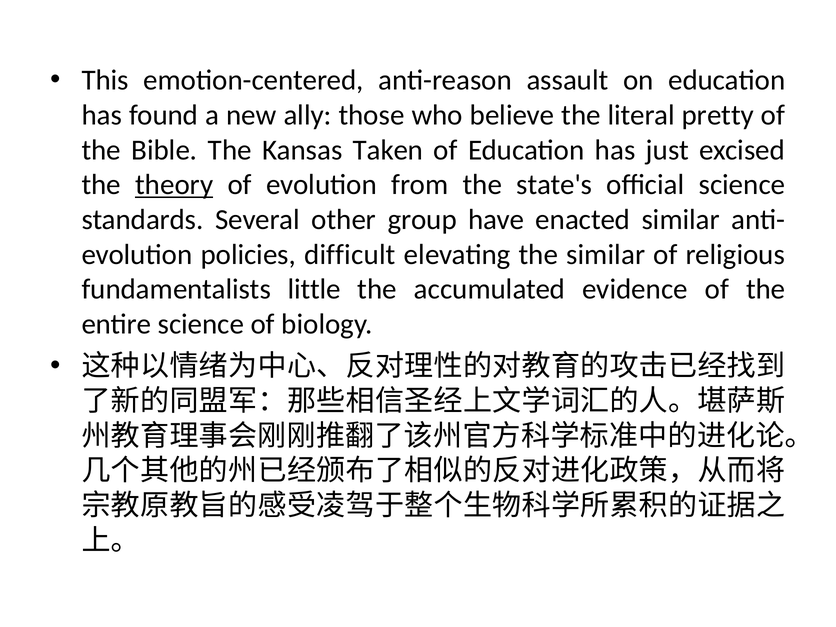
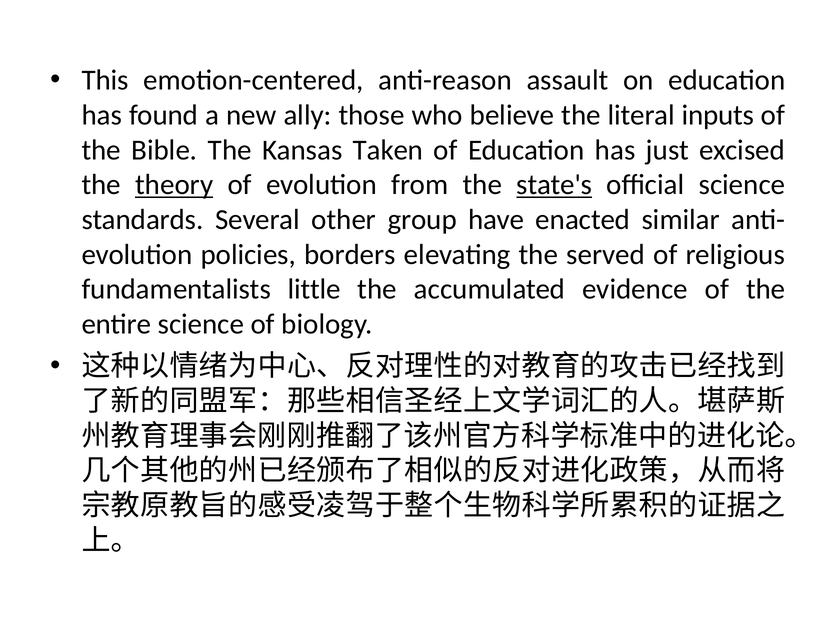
pretty: pretty -> inputs
state's underline: none -> present
difficult: difficult -> borders
the similar: similar -> served
